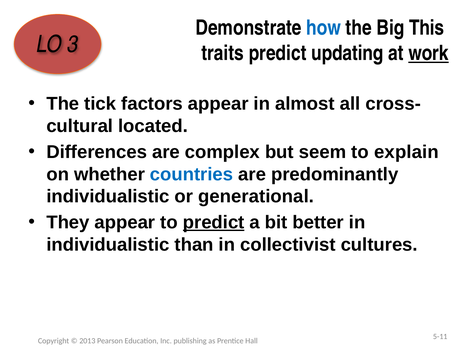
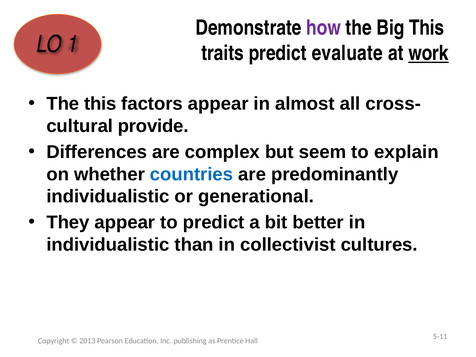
how colour: blue -> purple
3: 3 -> 1
updating: updating -> evaluate
The tick: tick -> this
located: located -> provide
predict at (214, 222) underline: present -> none
